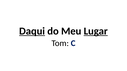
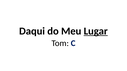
Daqui underline: present -> none
